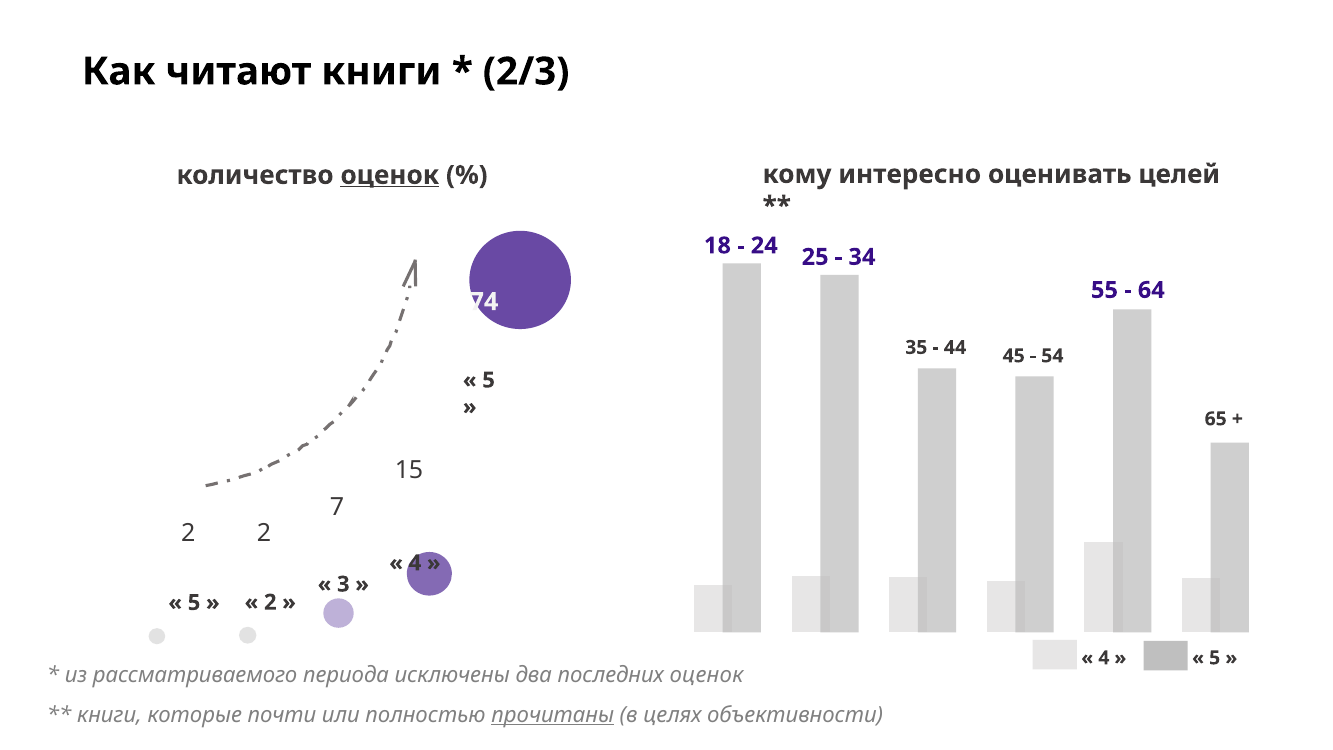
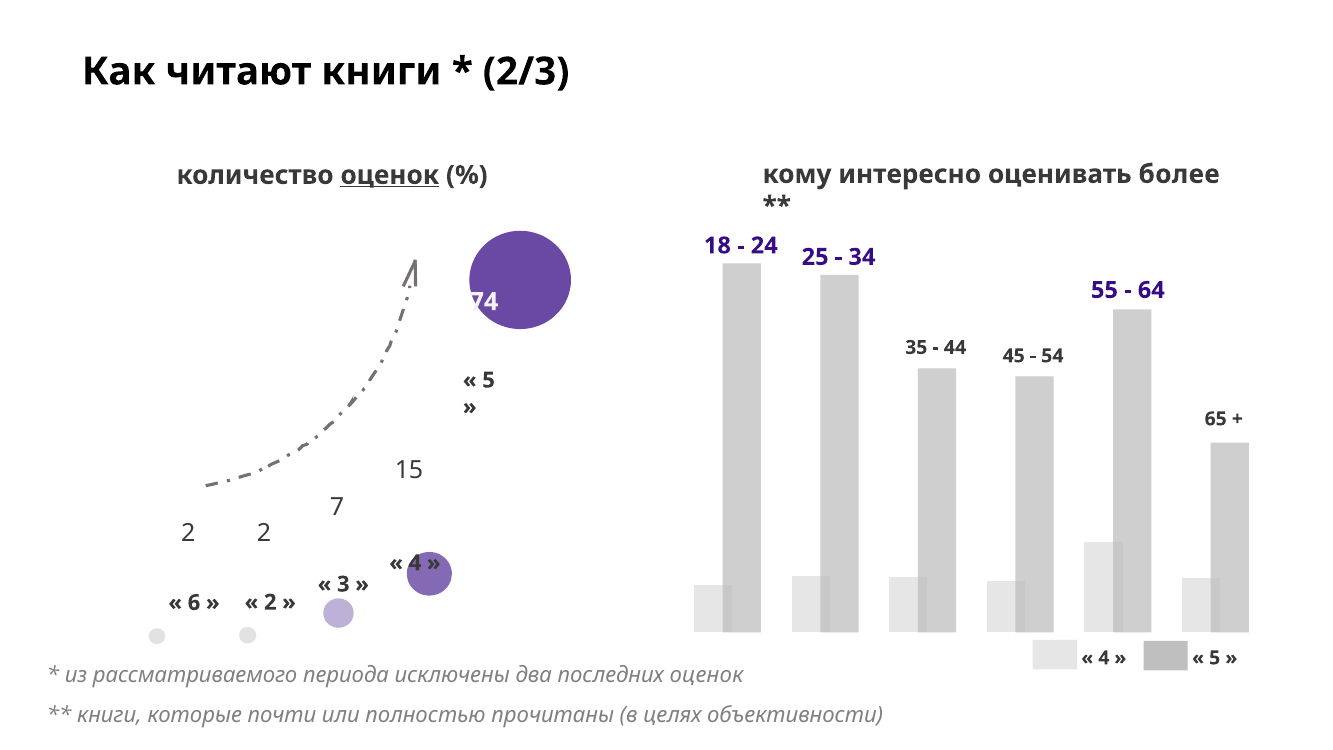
целей: целей -> более
5 at (194, 603): 5 -> 6
прочитаны underline: present -> none
